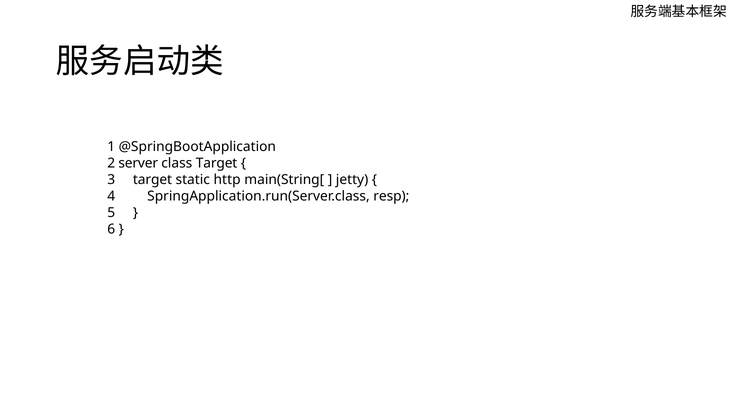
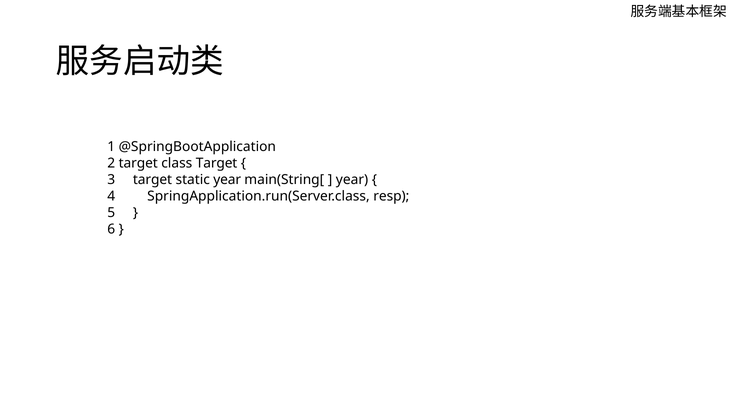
2 server: server -> target
static http: http -> year
jetty at (352, 180): jetty -> year
